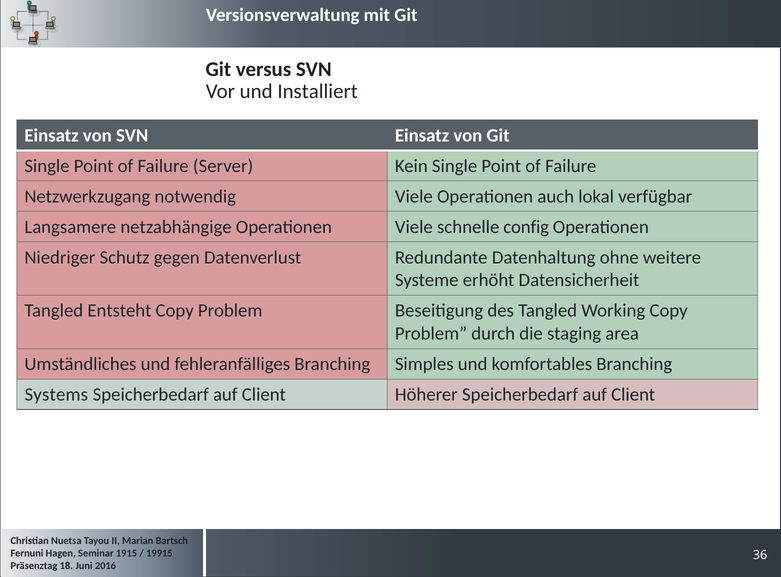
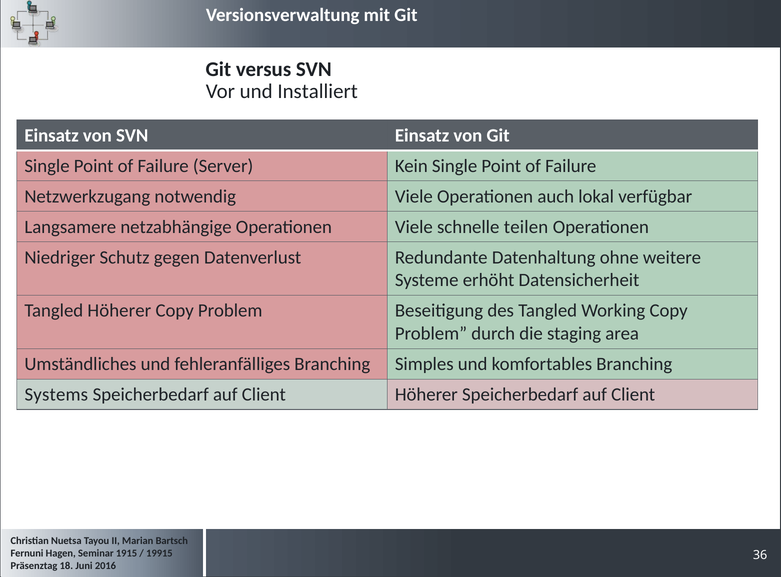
config: config -> teilen
Tangled Entsteht: Entsteht -> Höherer
